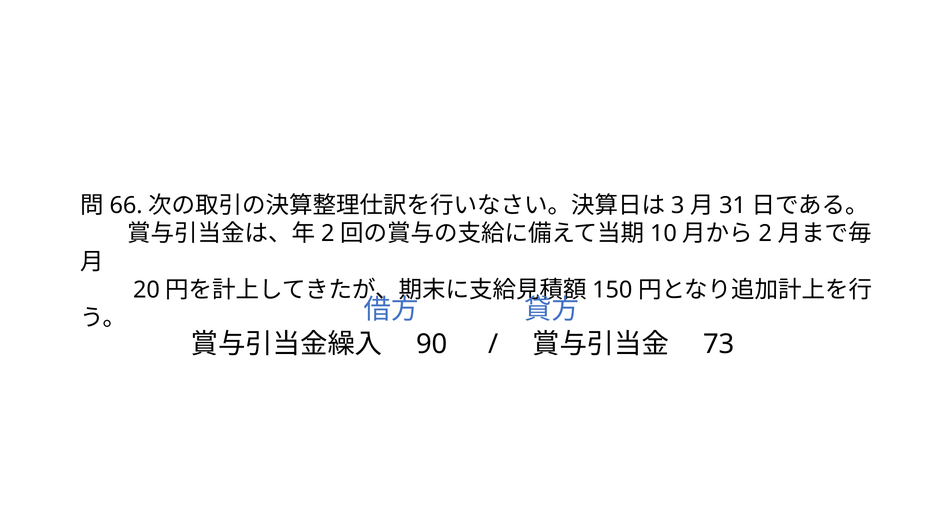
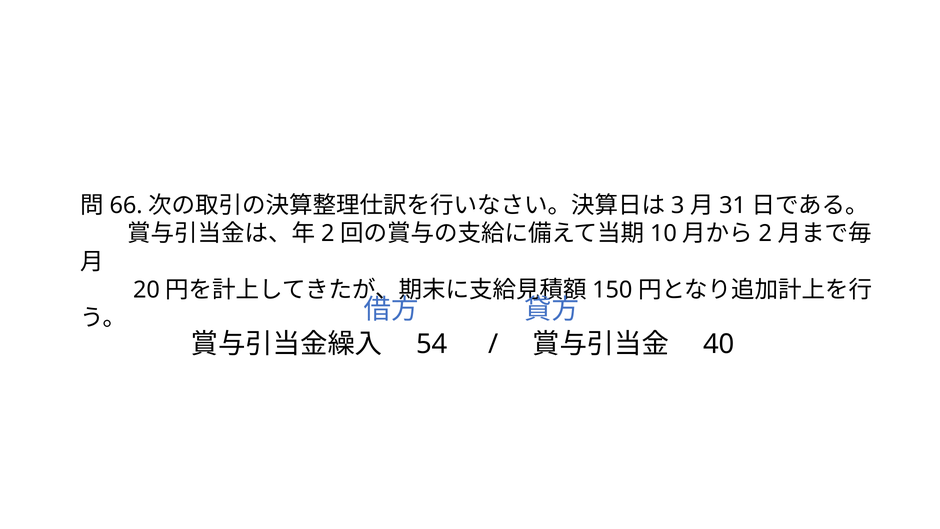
90: 90 -> 54
73: 73 -> 40
